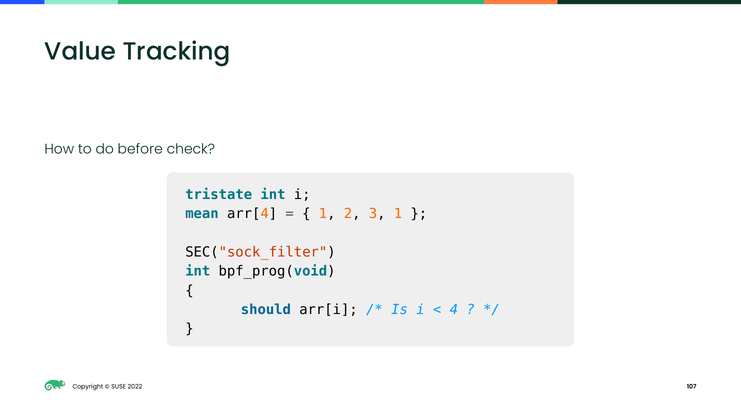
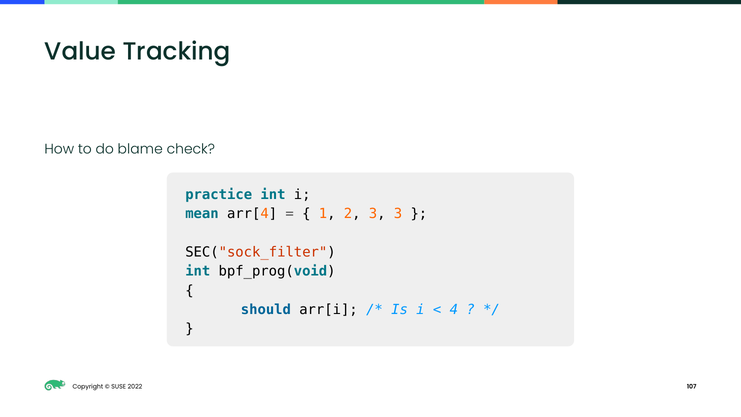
before: before -> blame
tristate: tristate -> practice
3 1: 1 -> 3
